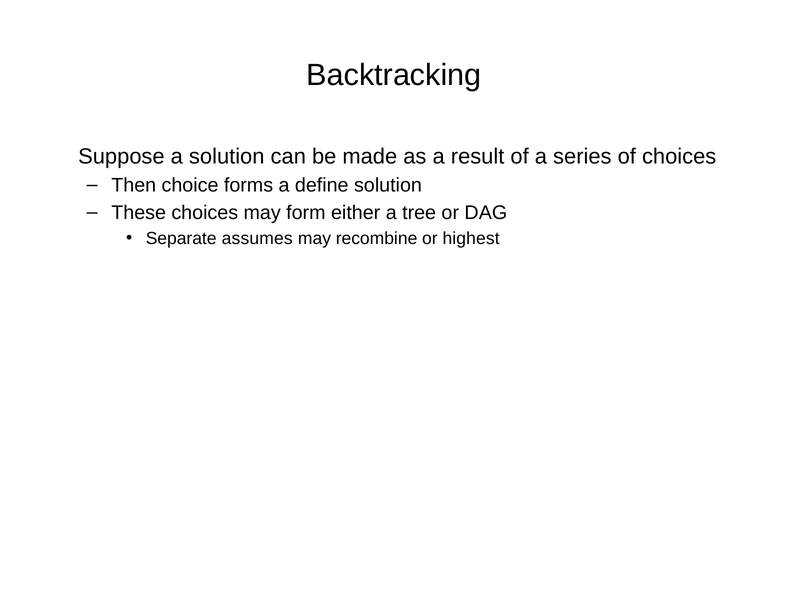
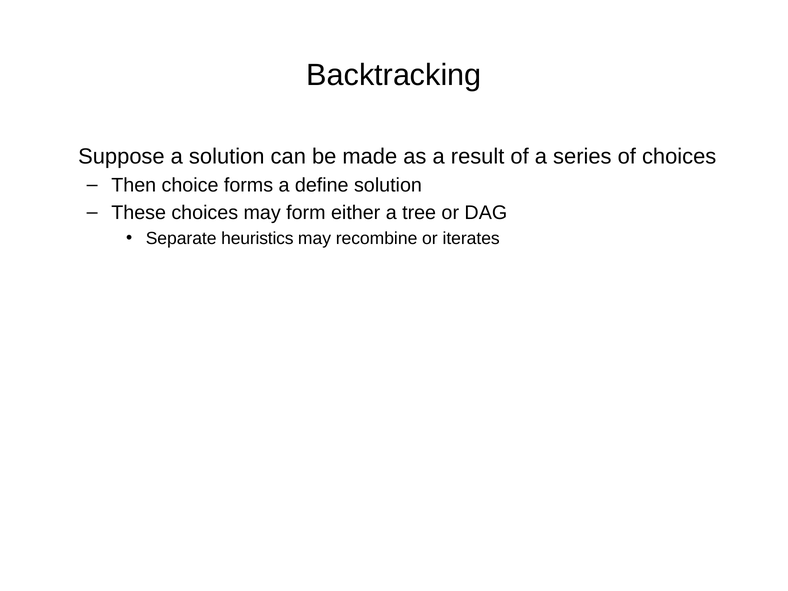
assumes: assumes -> heuristics
highest: highest -> iterates
